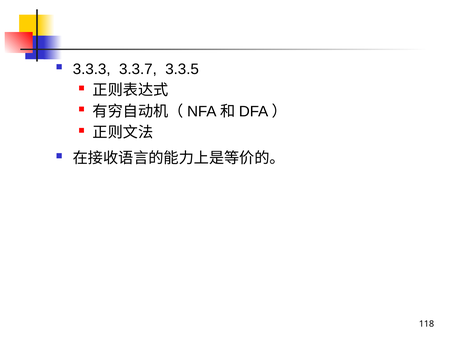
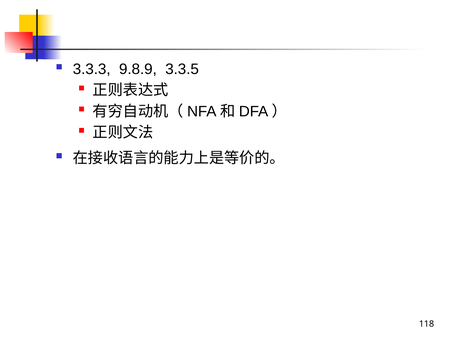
3.3.7: 3.3.7 -> 9.8.9
